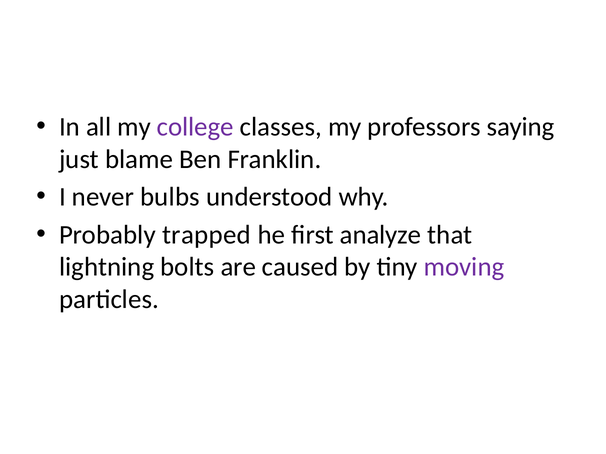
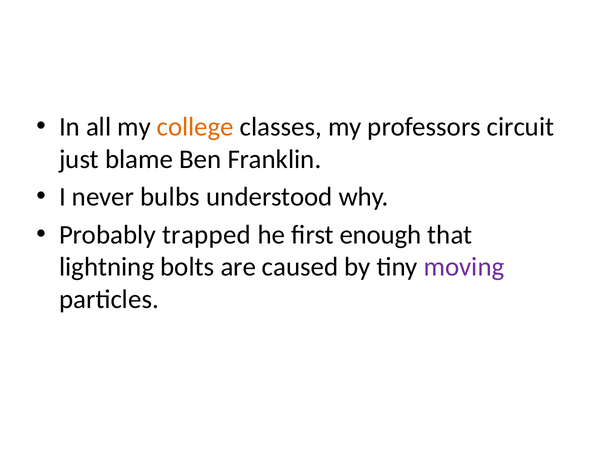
college colour: purple -> orange
saying: saying -> circuit
analyze: analyze -> enough
